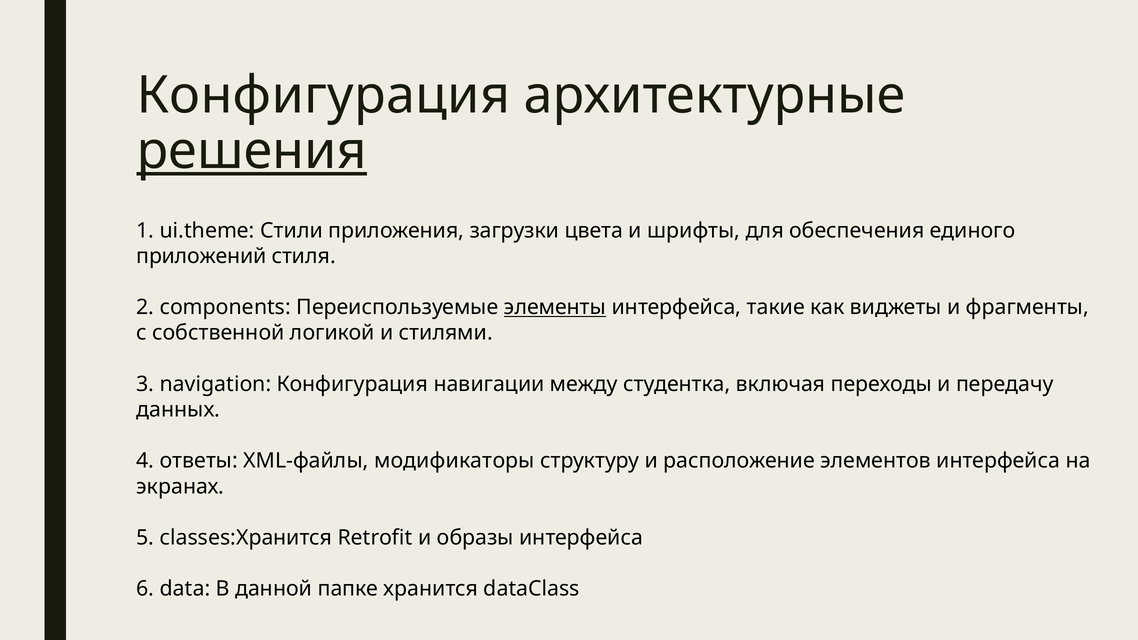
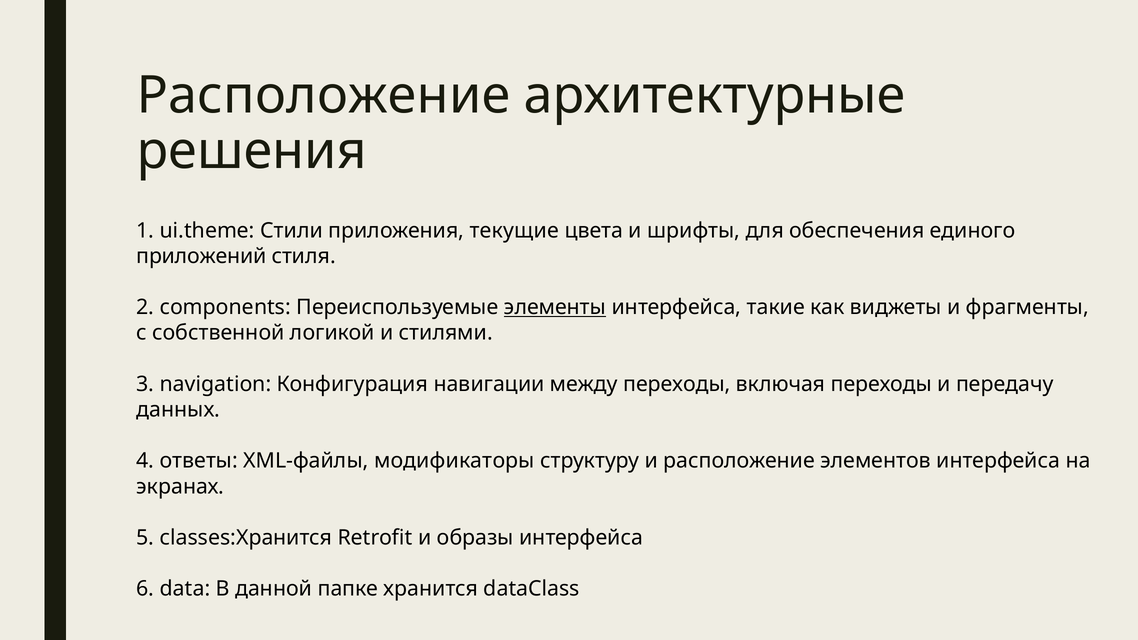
Конфигурация at (323, 96): Конфигурация -> Расположение
решения underline: present -> none
загрузки: загрузки -> текущие
между студентка: студентка -> переходы
